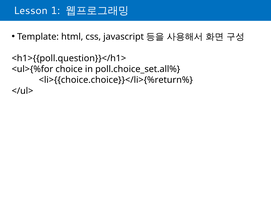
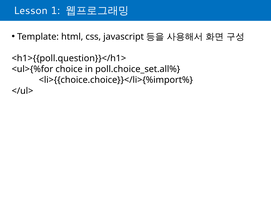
<li>{{choice.choice}}</li>{%return%: <li>{{choice.choice}}</li>{%return% -> <li>{{choice.choice}}</li>{%import%
